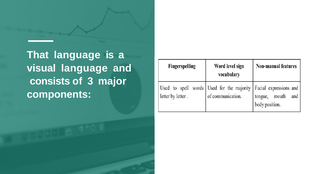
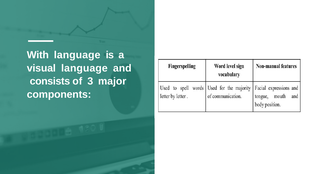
That: That -> With
